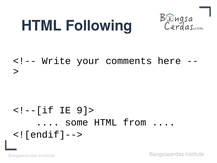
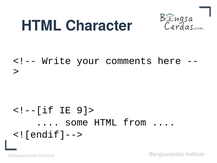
Following: Following -> Character
